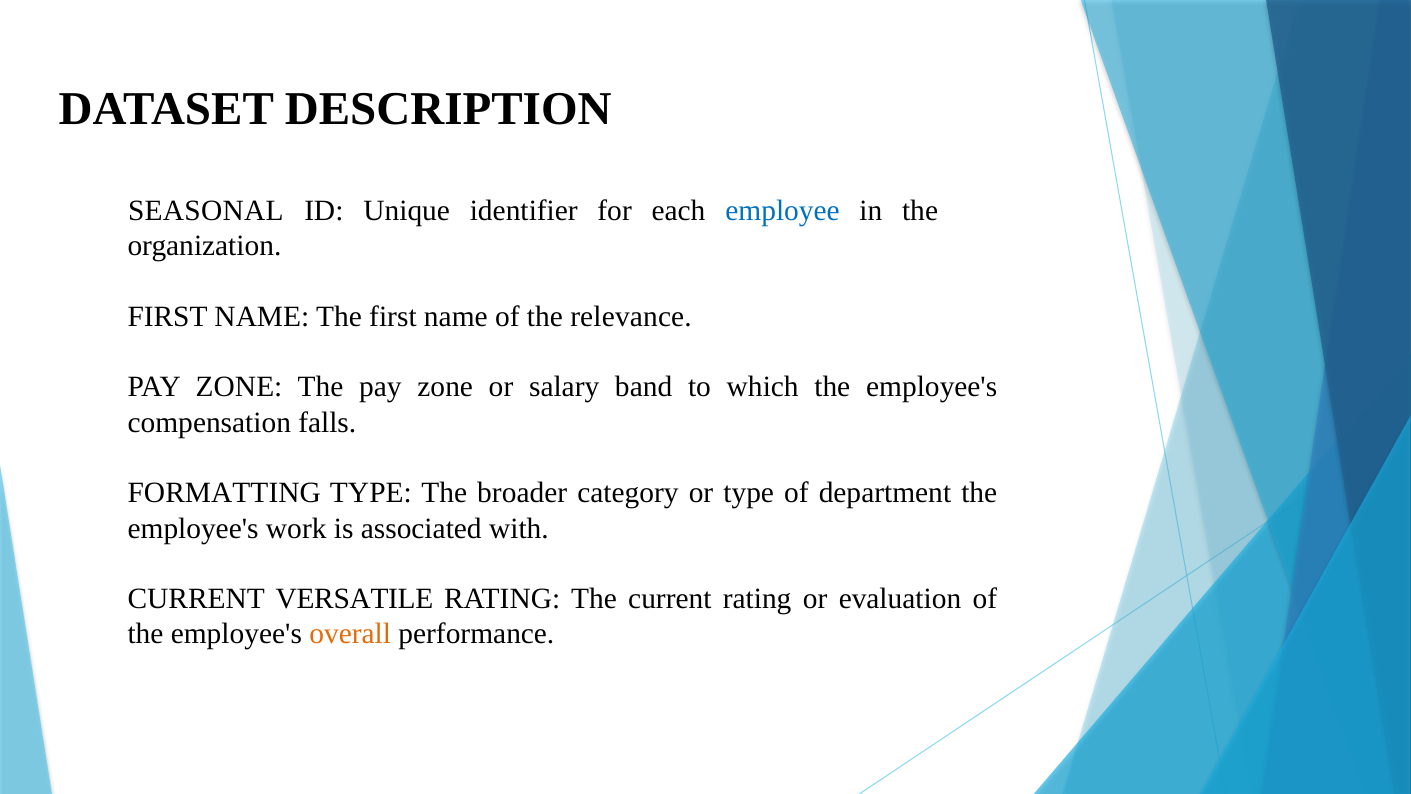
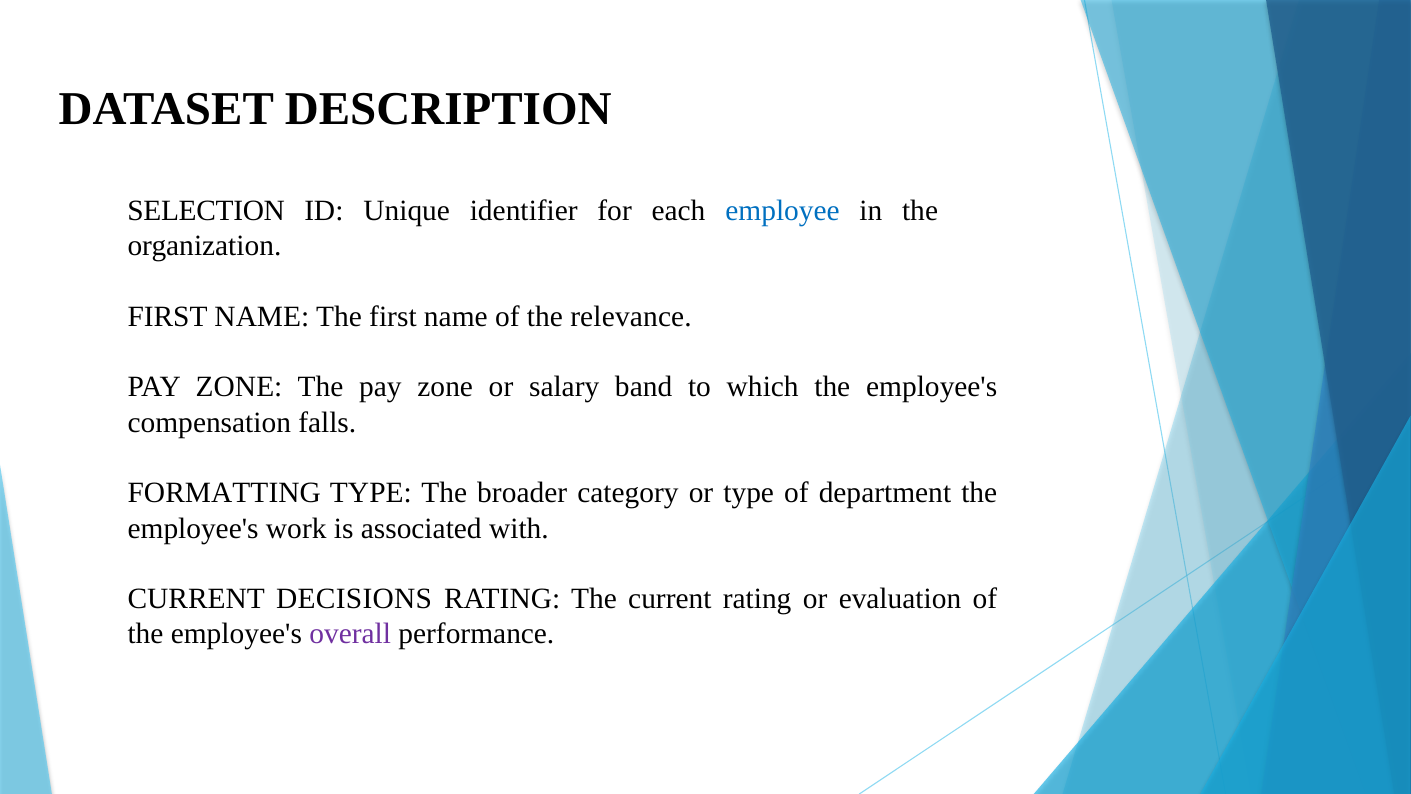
SEASONAL: SEASONAL -> SELECTION
VERSATILE: VERSATILE -> DECISIONS
overall colour: orange -> purple
